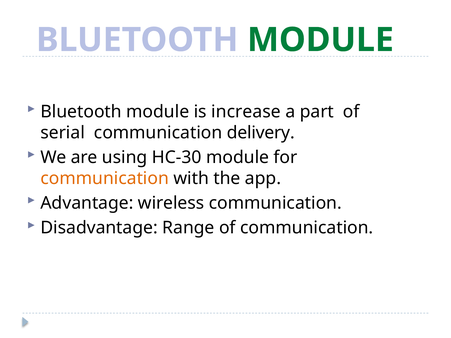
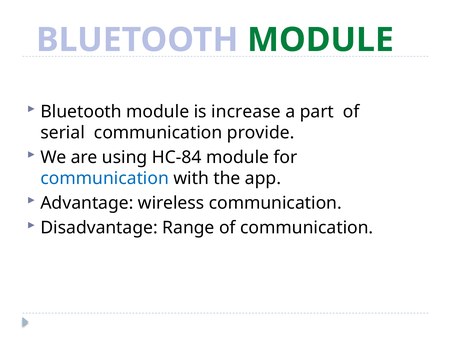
delivery: delivery -> provide
HC-30: HC-30 -> HC-84
communication at (105, 178) colour: orange -> blue
